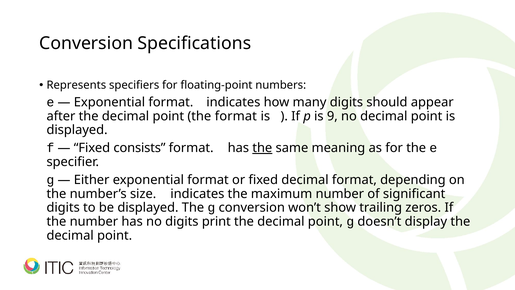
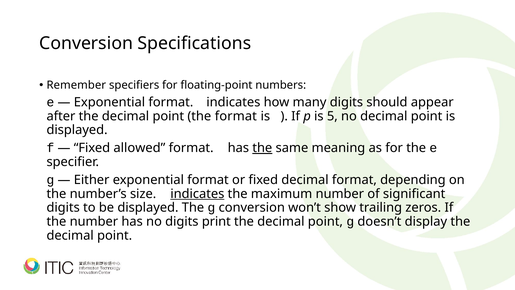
Represents: Represents -> Remember
9: 9 -> 5
consists: consists -> allowed
indicates at (197, 194) underline: none -> present
